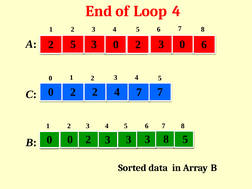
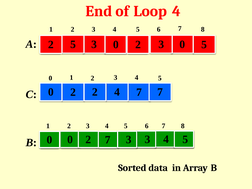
0 6: 6 -> 5
0 0 2 3: 3 -> 7
3 3 8: 8 -> 4
